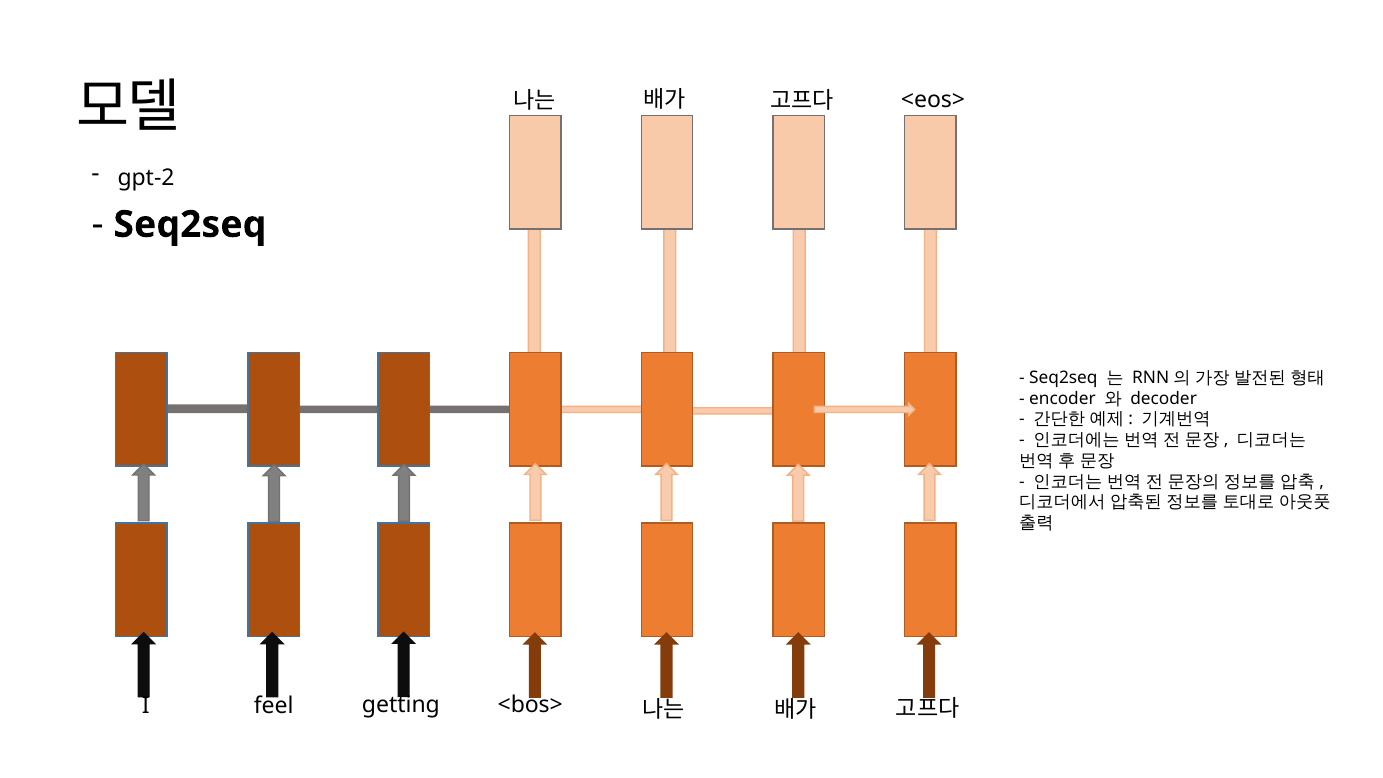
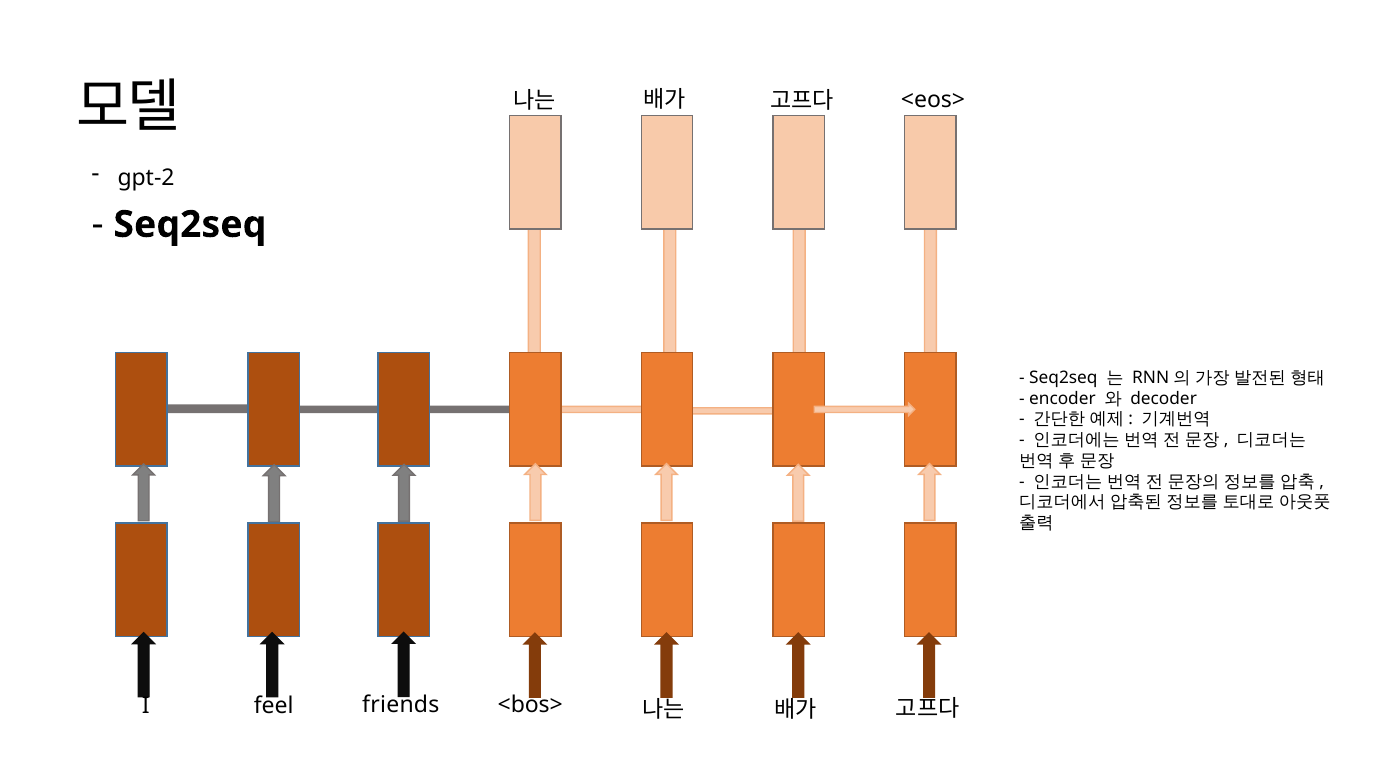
getting: getting -> friends
